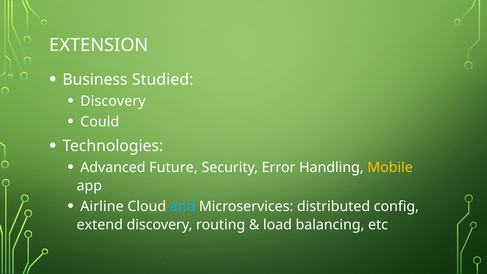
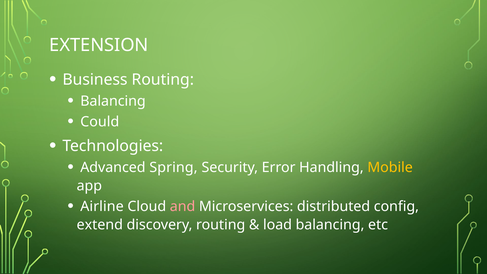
Business Studied: Studied -> Routing
Discovery at (113, 101): Discovery -> Balancing
Future: Future -> Spring
and colour: light blue -> pink
